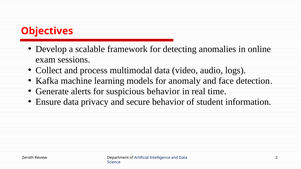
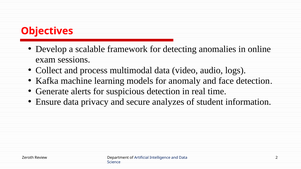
suspicious behavior: behavior -> detection
secure behavior: behavior -> analyzes
